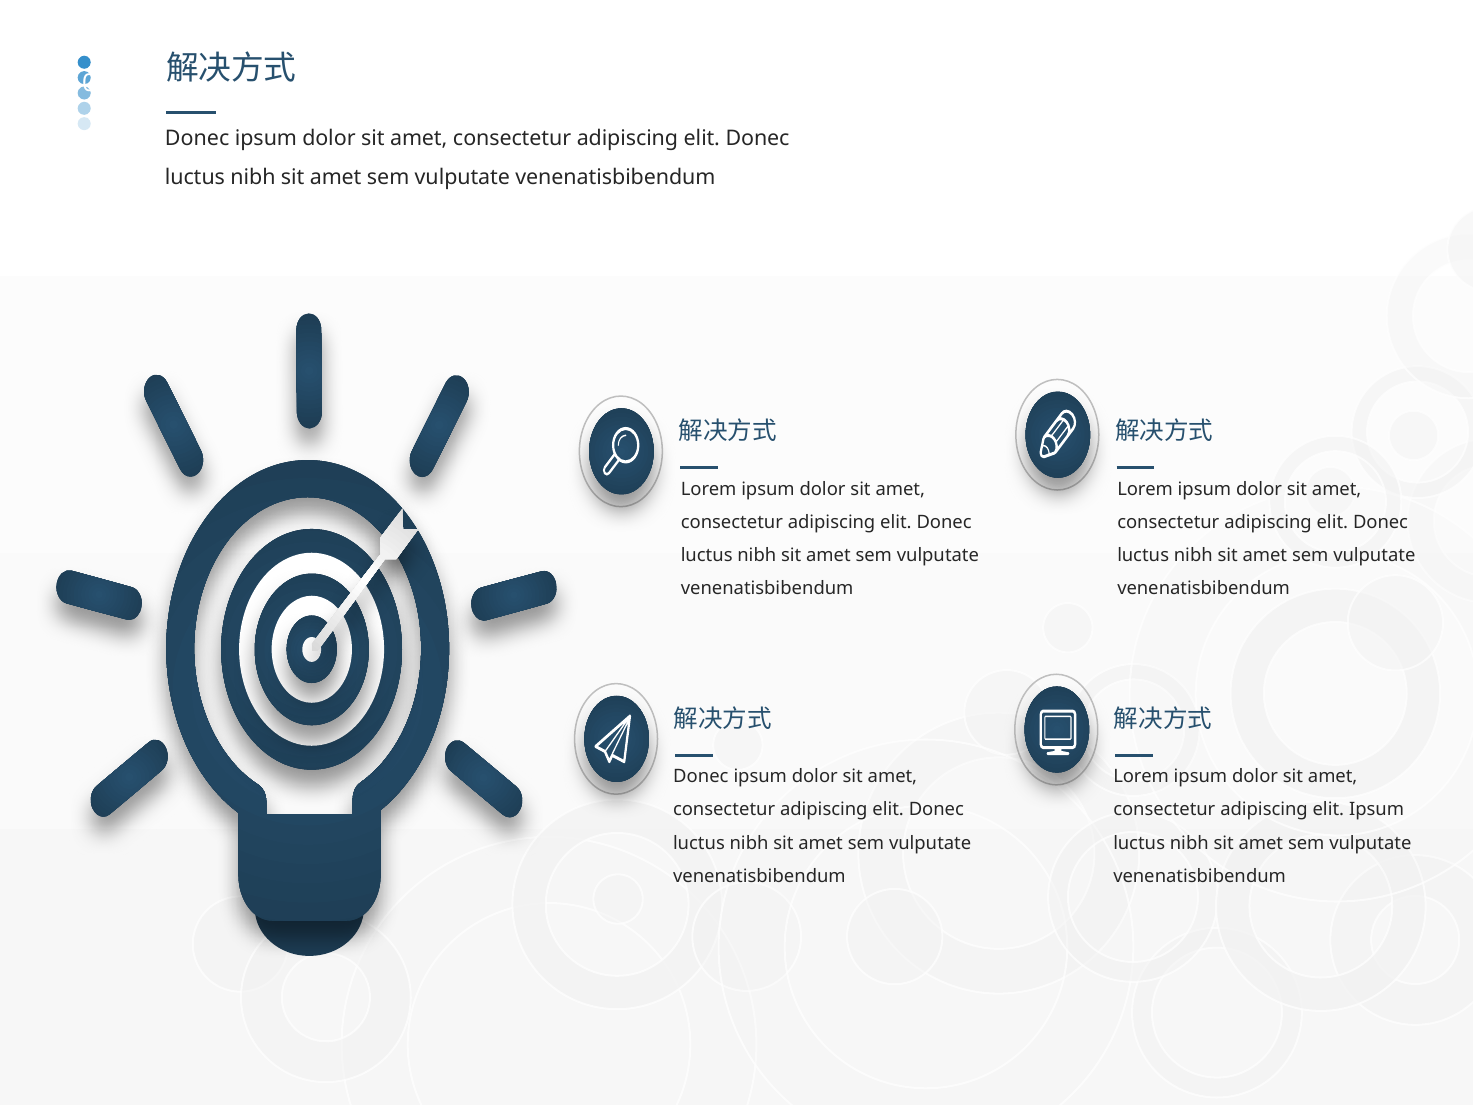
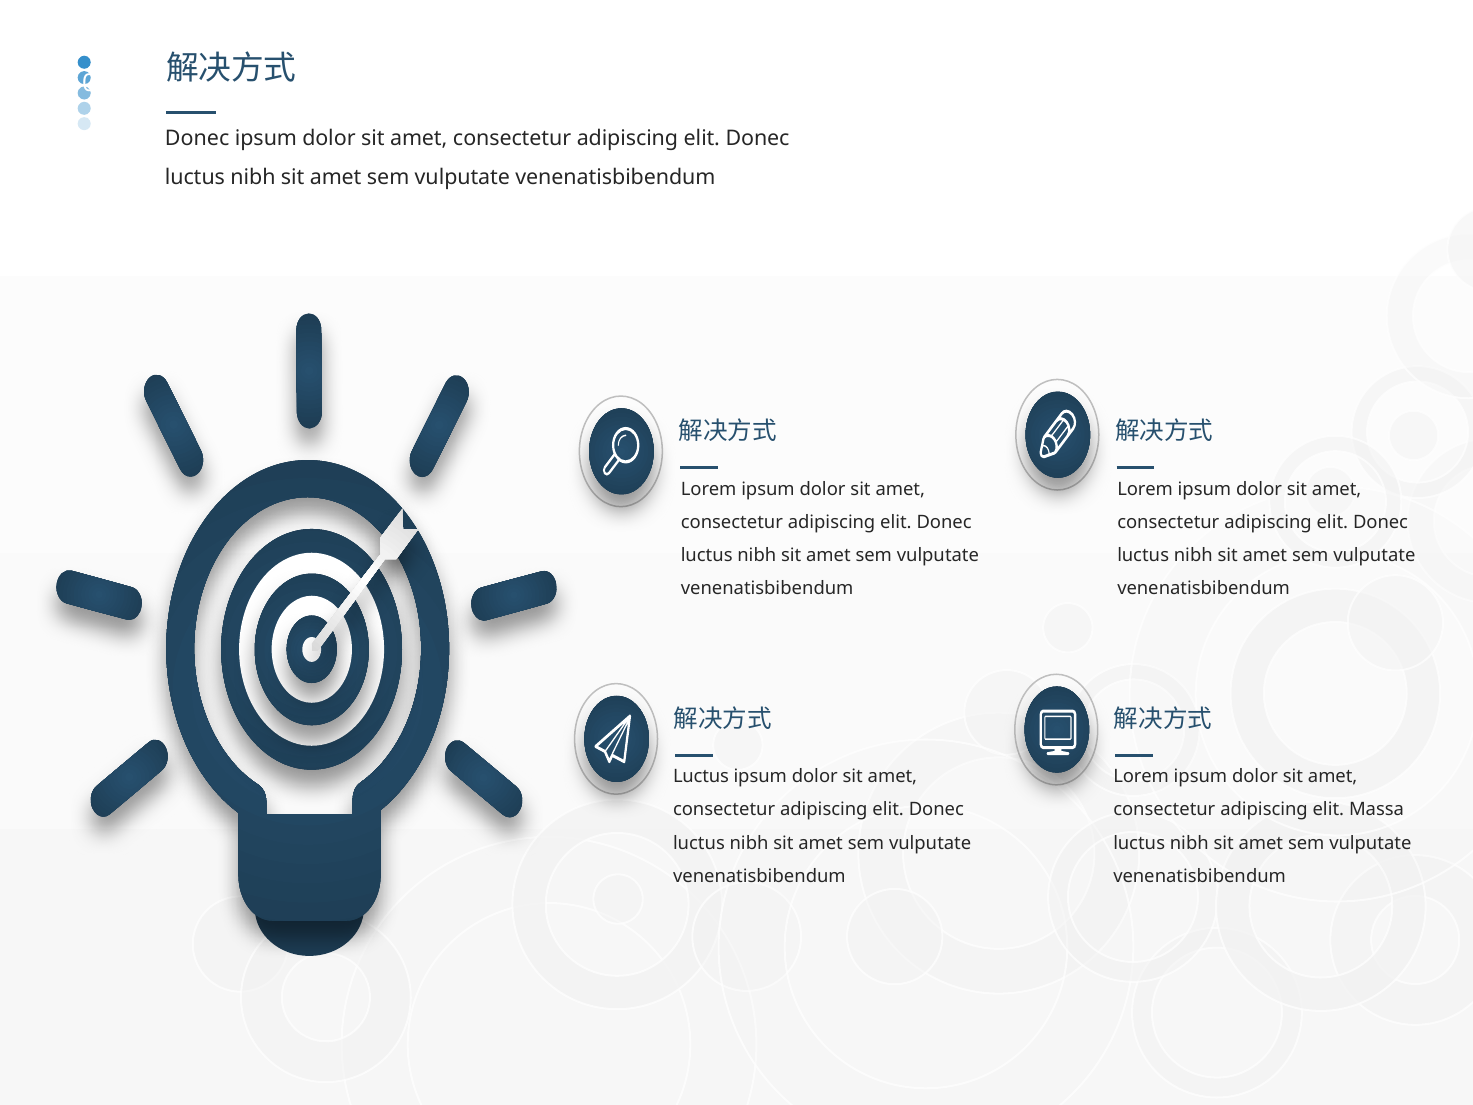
Donec at (701, 776): Donec -> Luctus
elit Ipsum: Ipsum -> Massa
